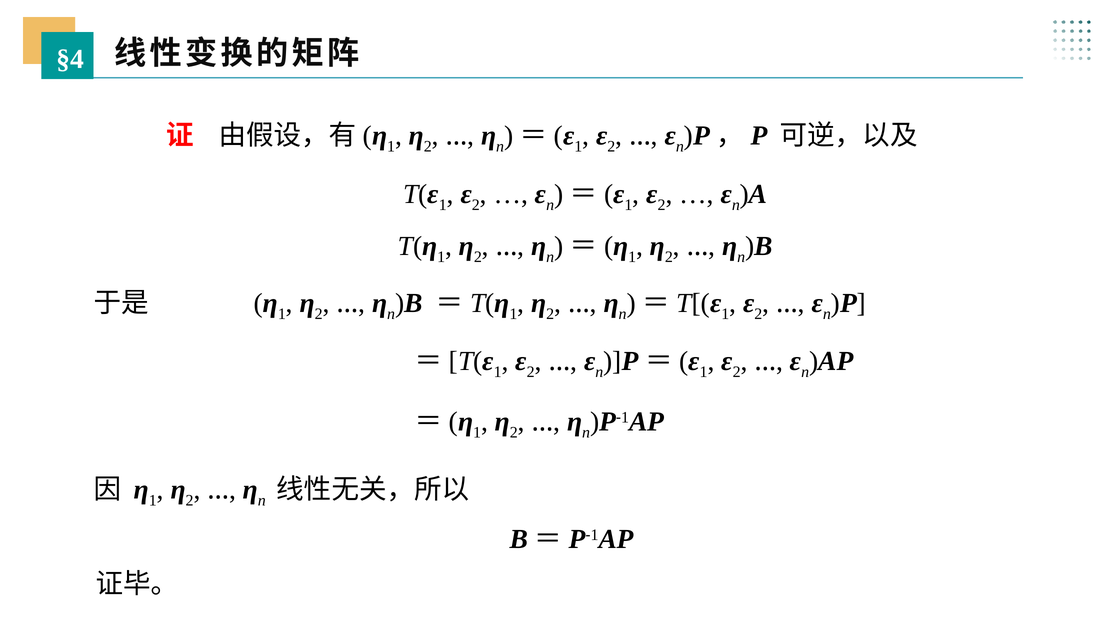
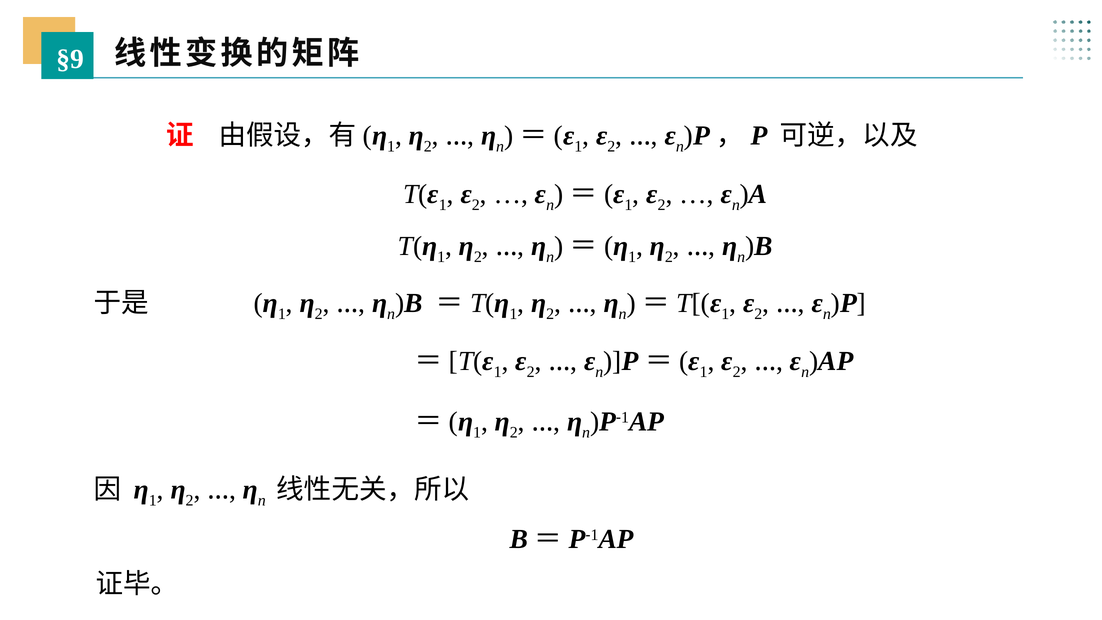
§4: §4 -> §9
